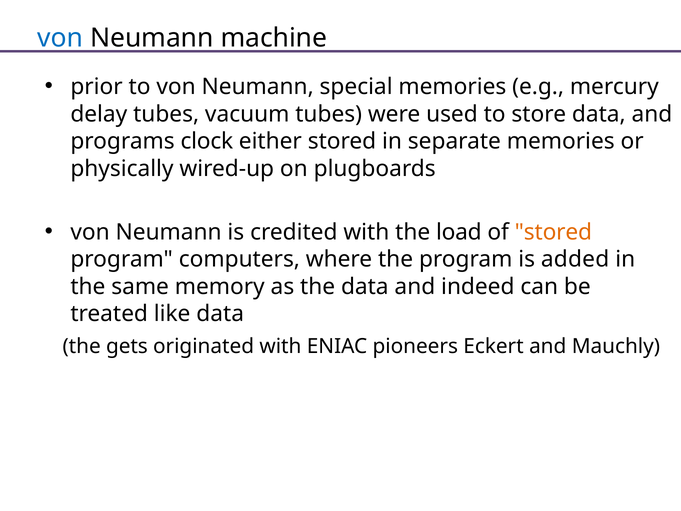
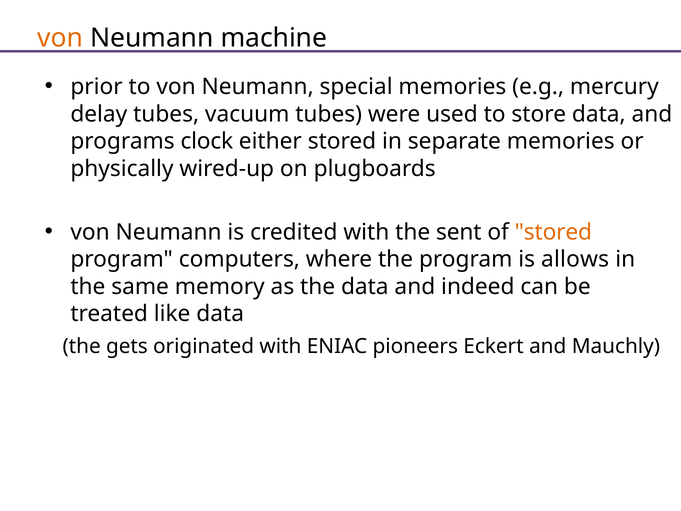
von at (60, 38) colour: blue -> orange
load: load -> sent
added: added -> allows
